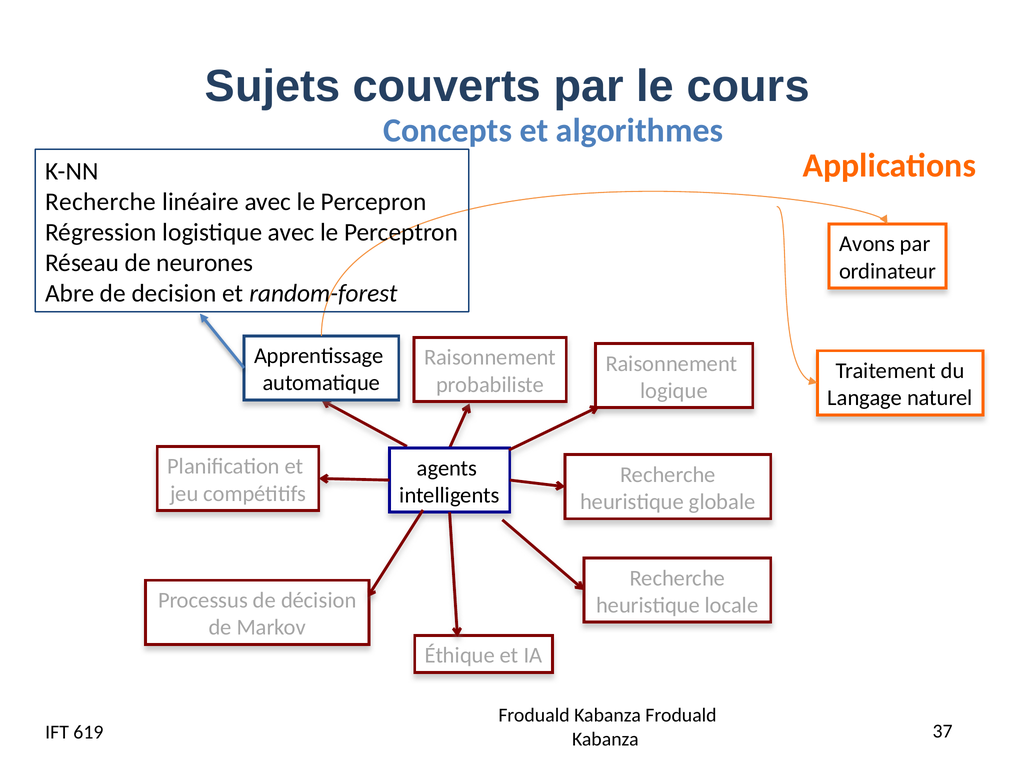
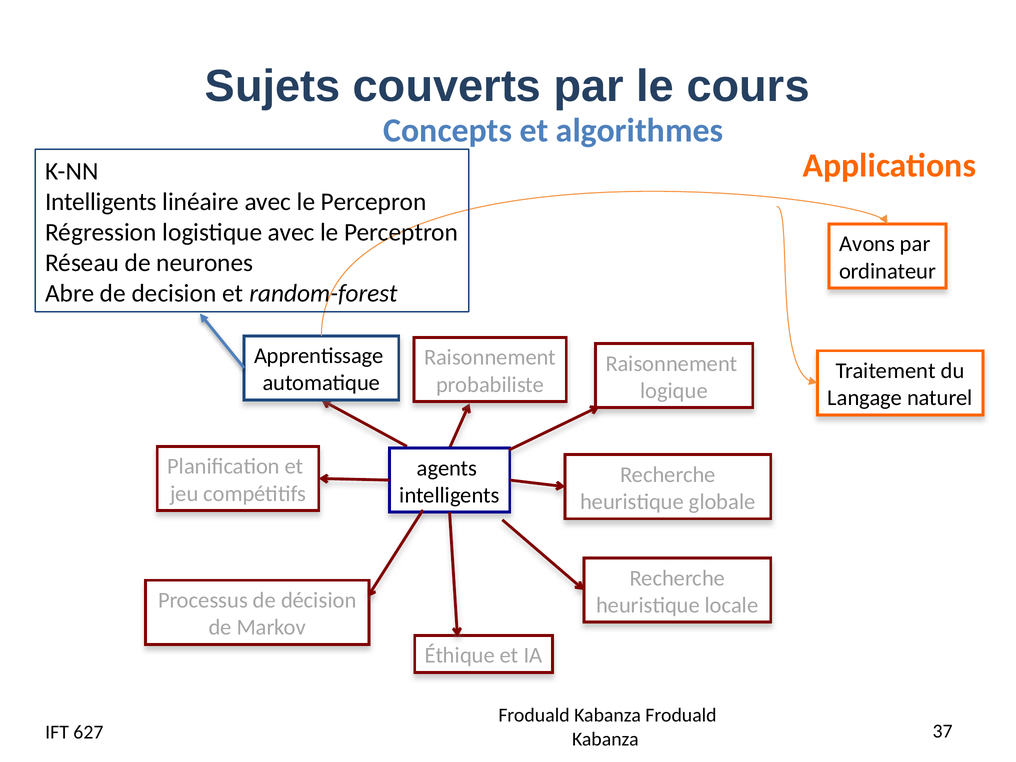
Recherche at (101, 202): Recherche -> Intelligents
619: 619 -> 627
